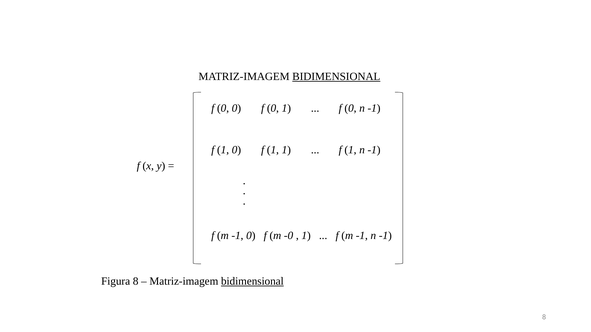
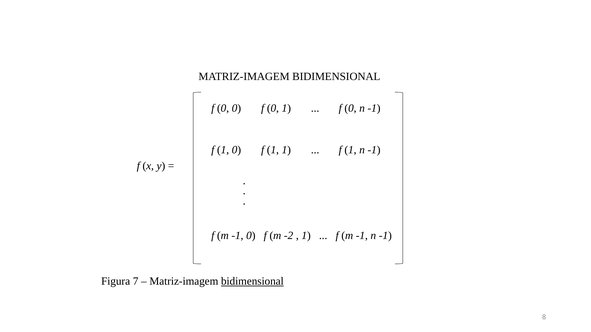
BIDIMENSIONAL at (336, 77) underline: present -> none
-0: -0 -> -2
Figura 8: 8 -> 7
